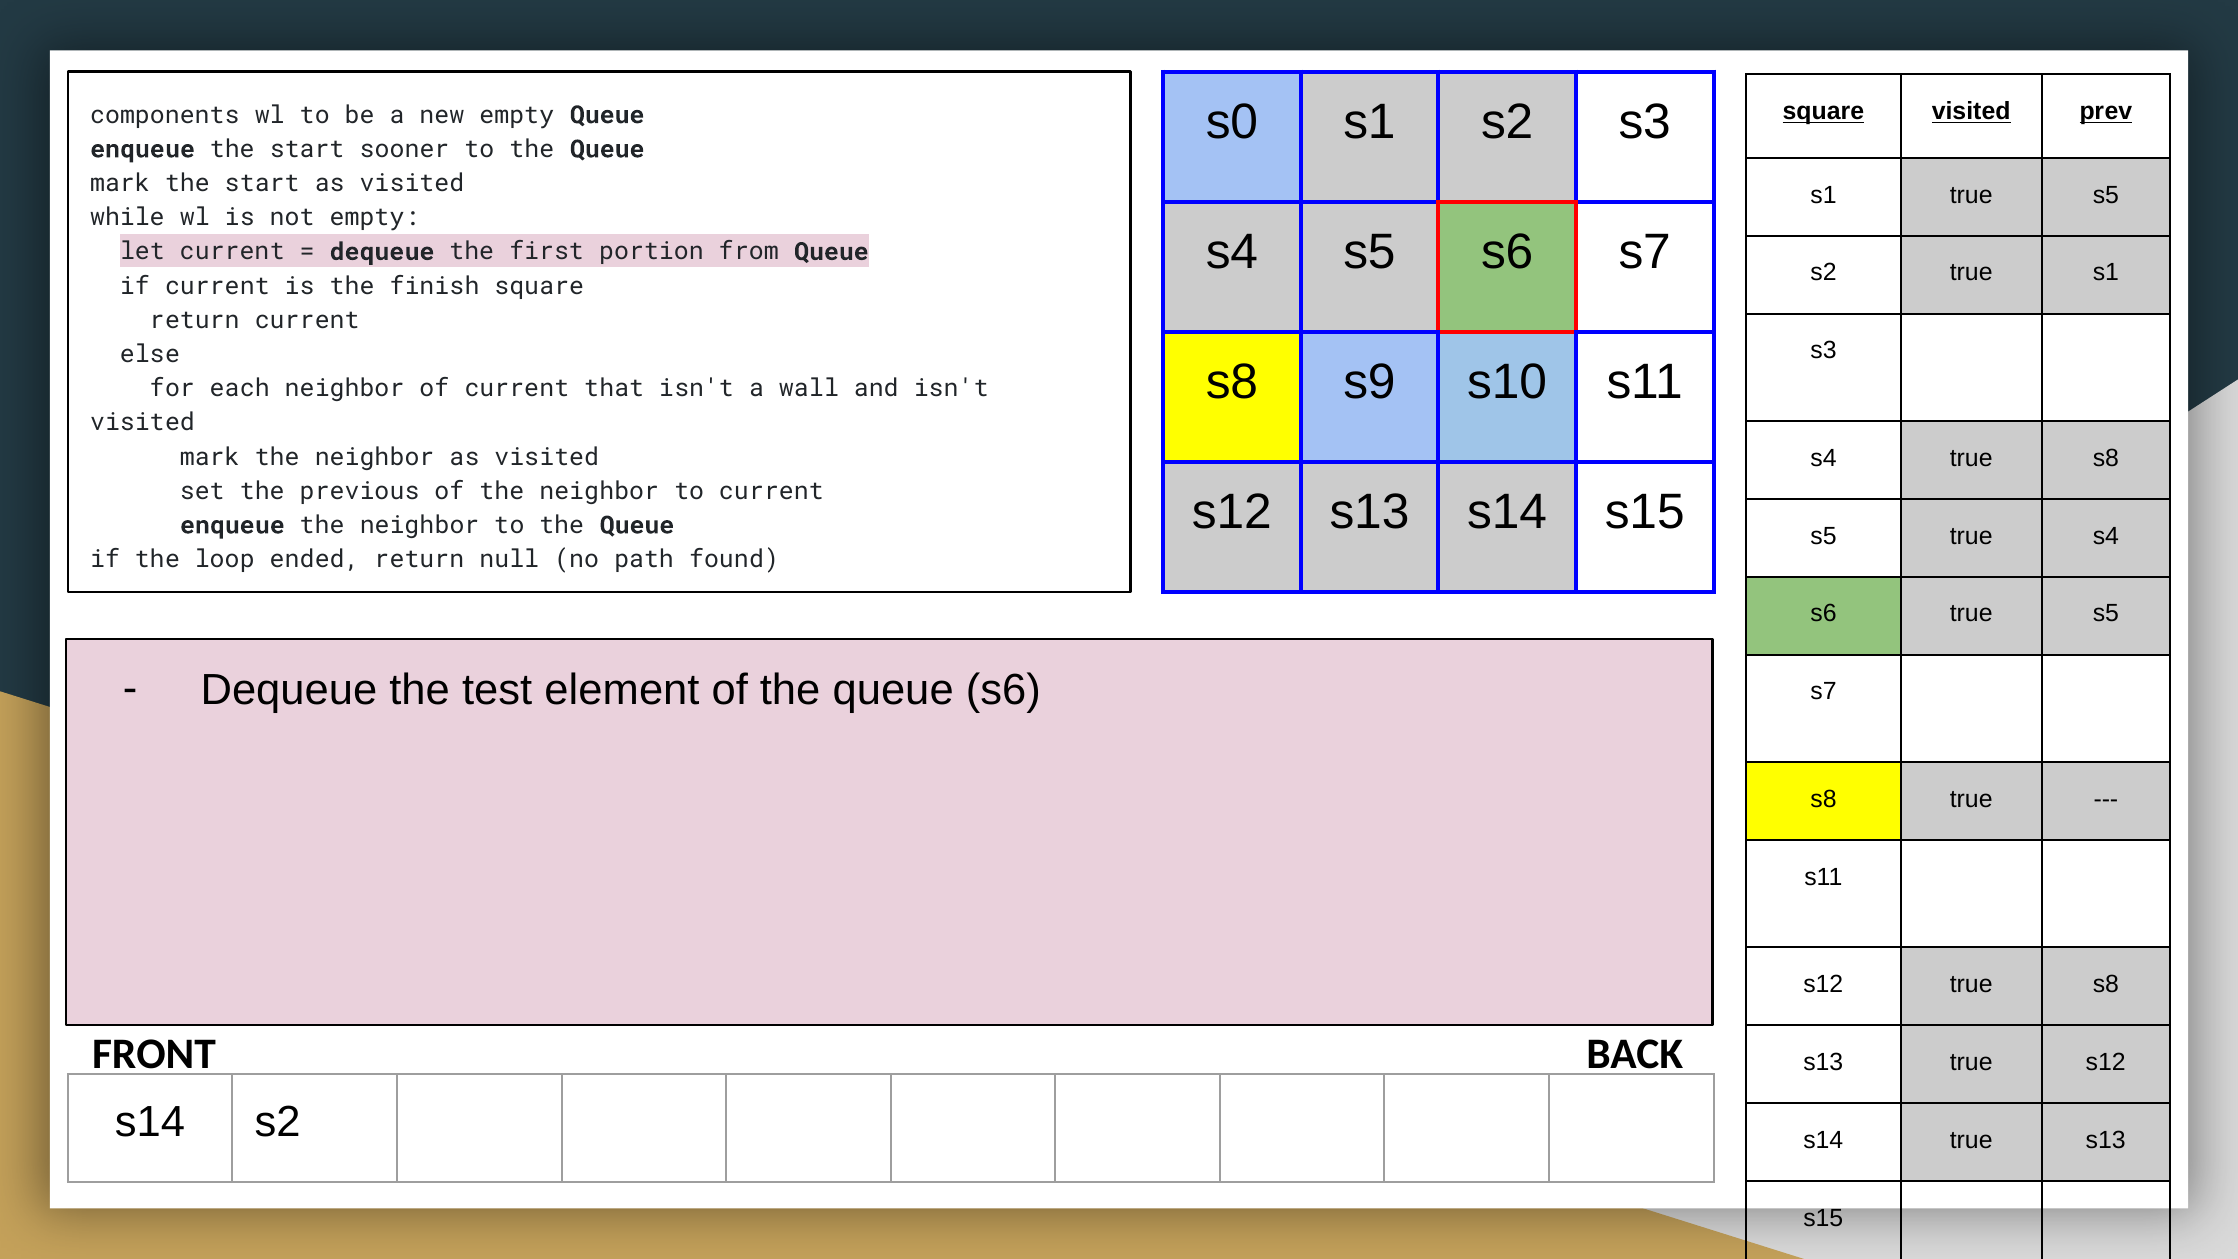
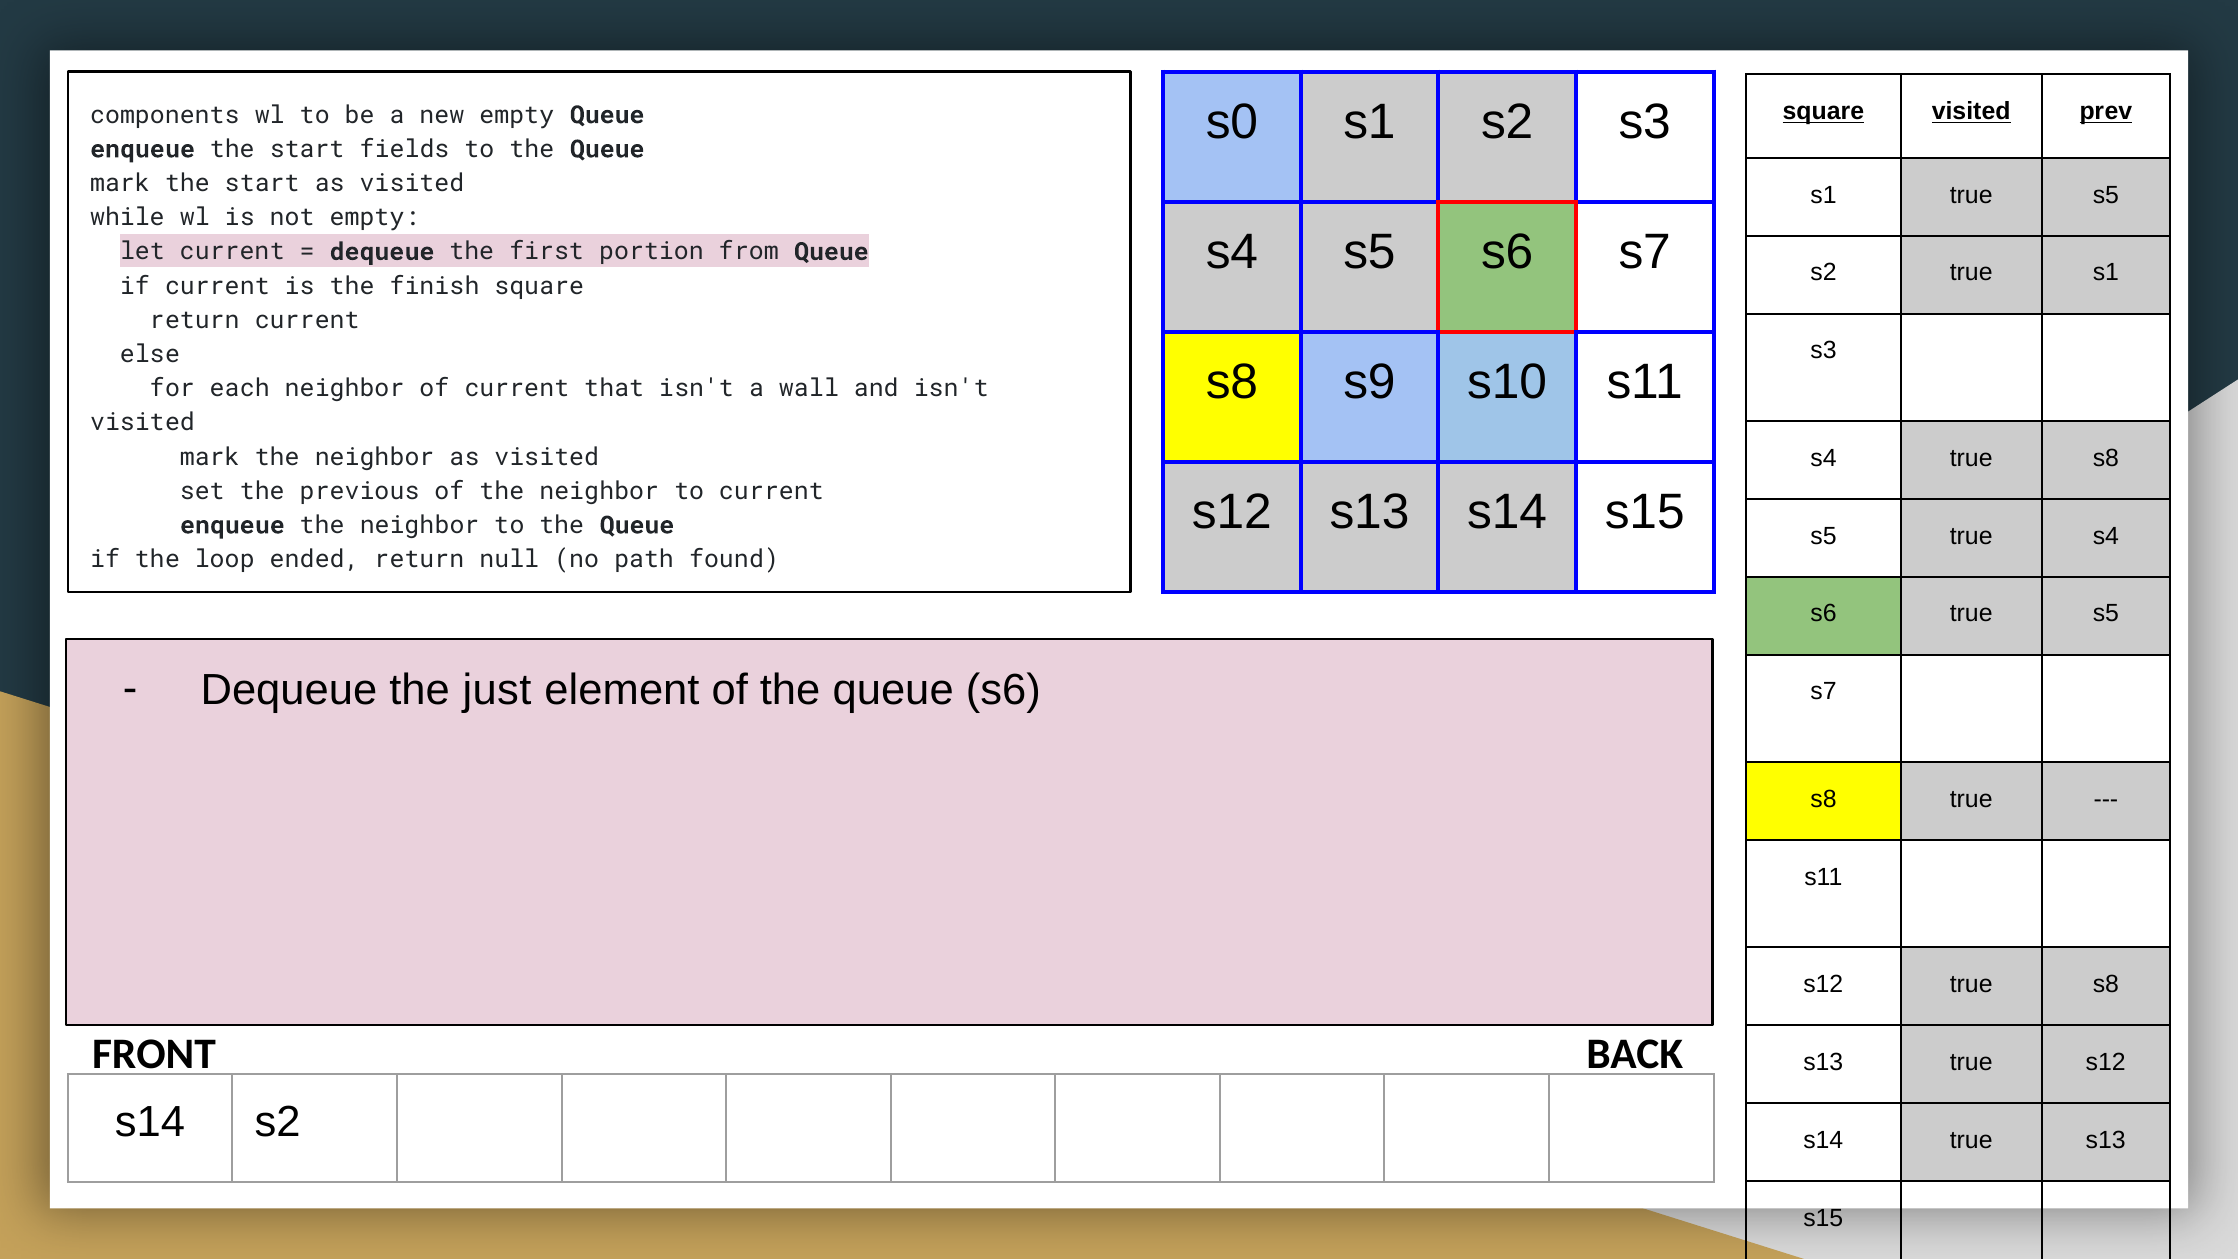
sooner: sooner -> fields
test: test -> just
